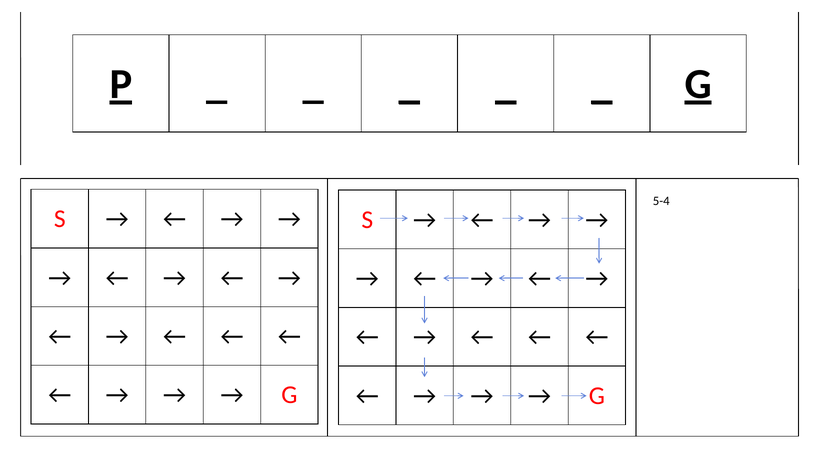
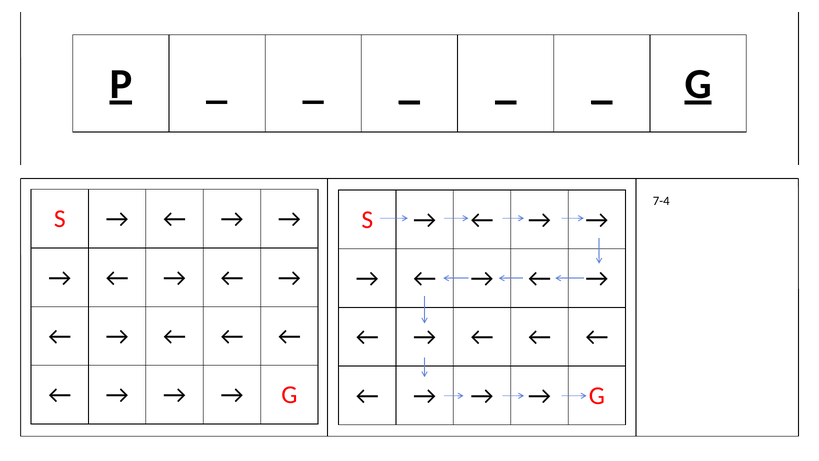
5-4: 5-4 -> 7-4
